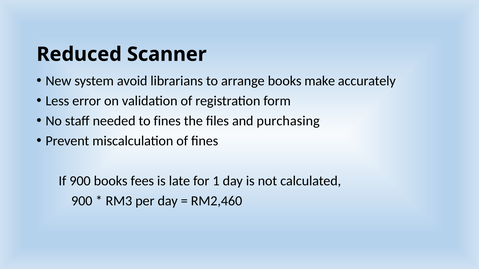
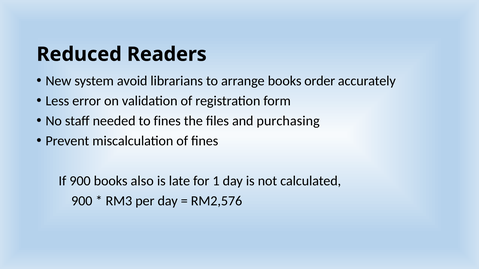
Scanner: Scanner -> Readers
make: make -> order
fees: fees -> also
RM2,460: RM2,460 -> RM2,576
